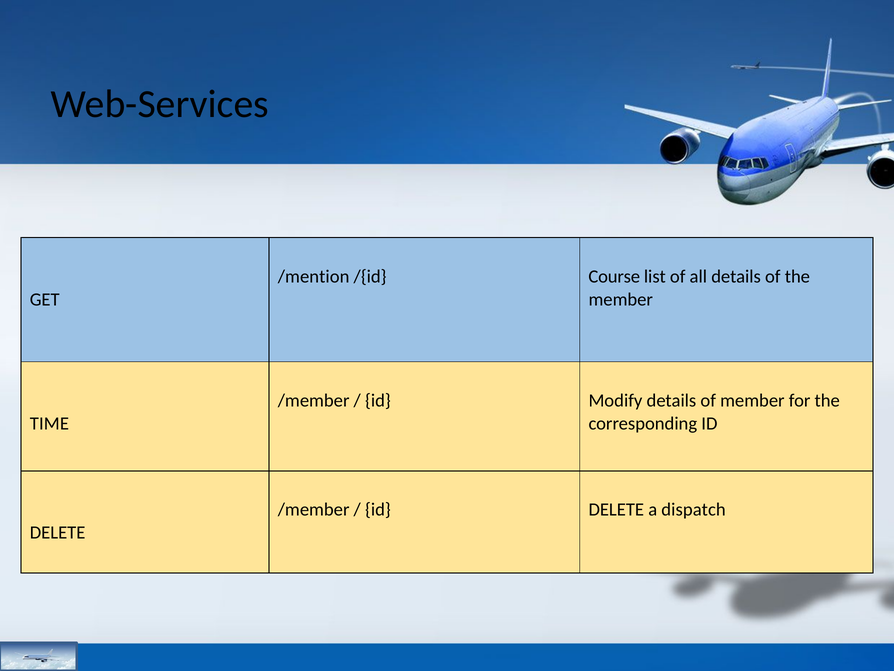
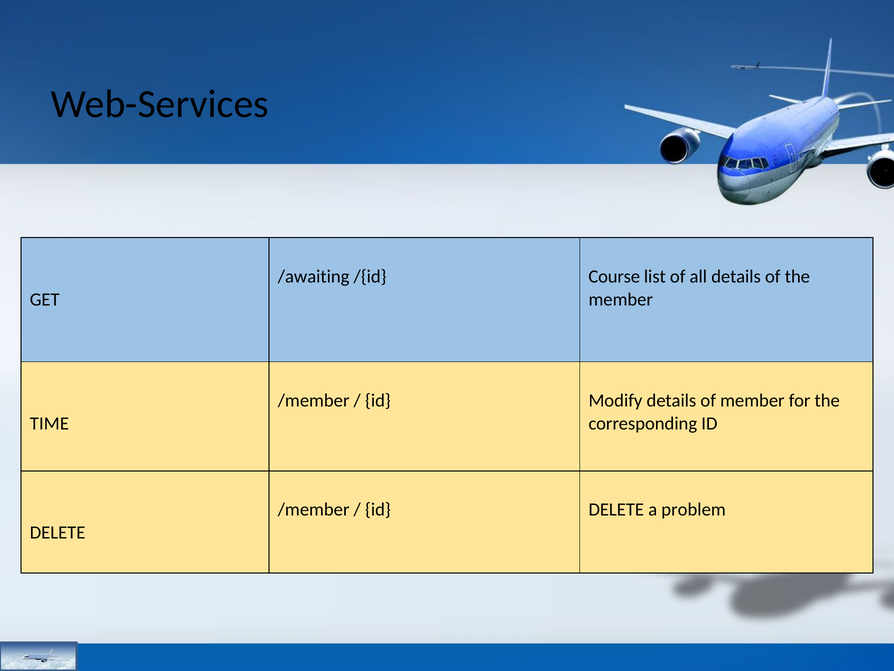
/mention: /mention -> /awaiting
dispatch: dispatch -> problem
